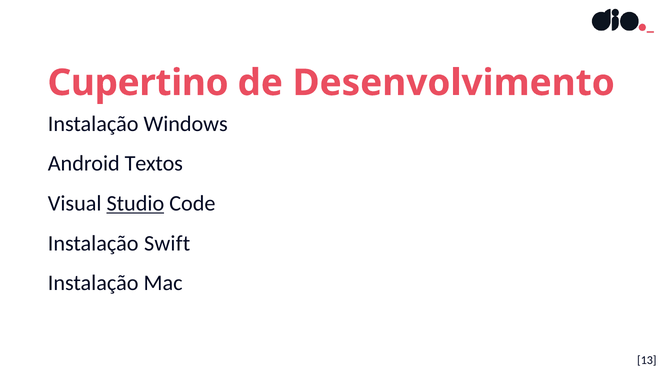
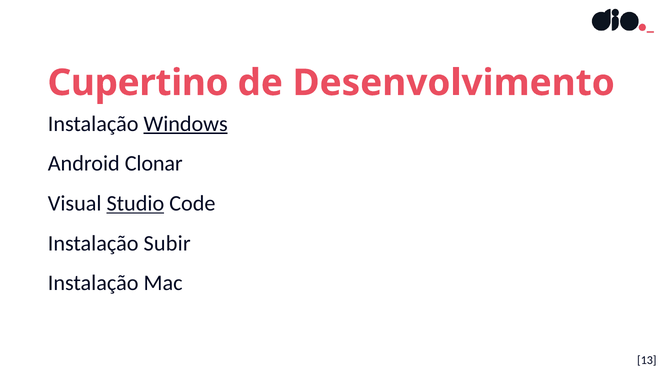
Windows underline: none -> present
Textos: Textos -> Clonar
Swift: Swift -> Subir
